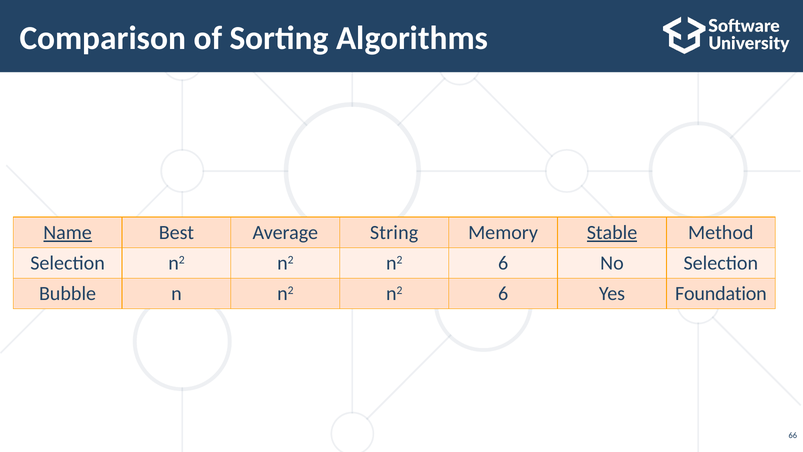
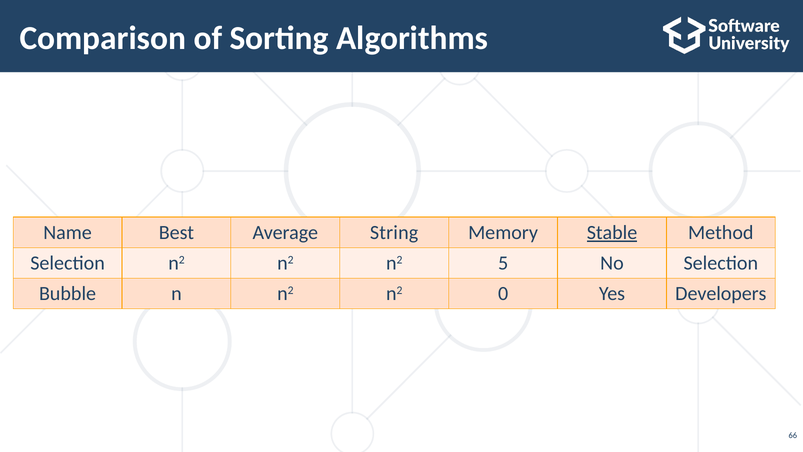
Name underline: present -> none
n2 n2 n2 6: 6 -> 5
n n2 n2 6: 6 -> 0
Foundation: Foundation -> Developers
